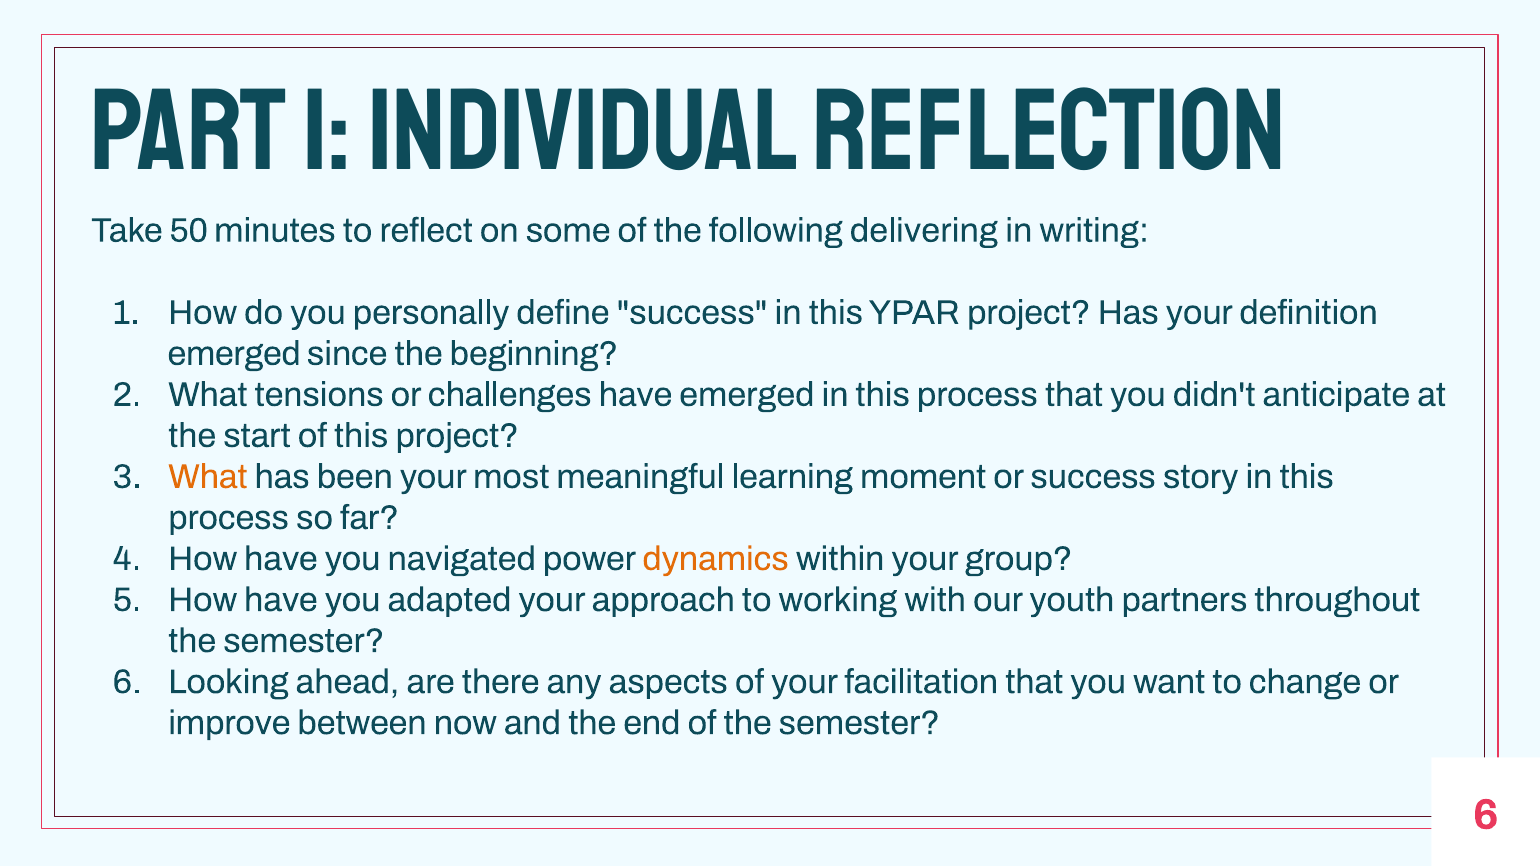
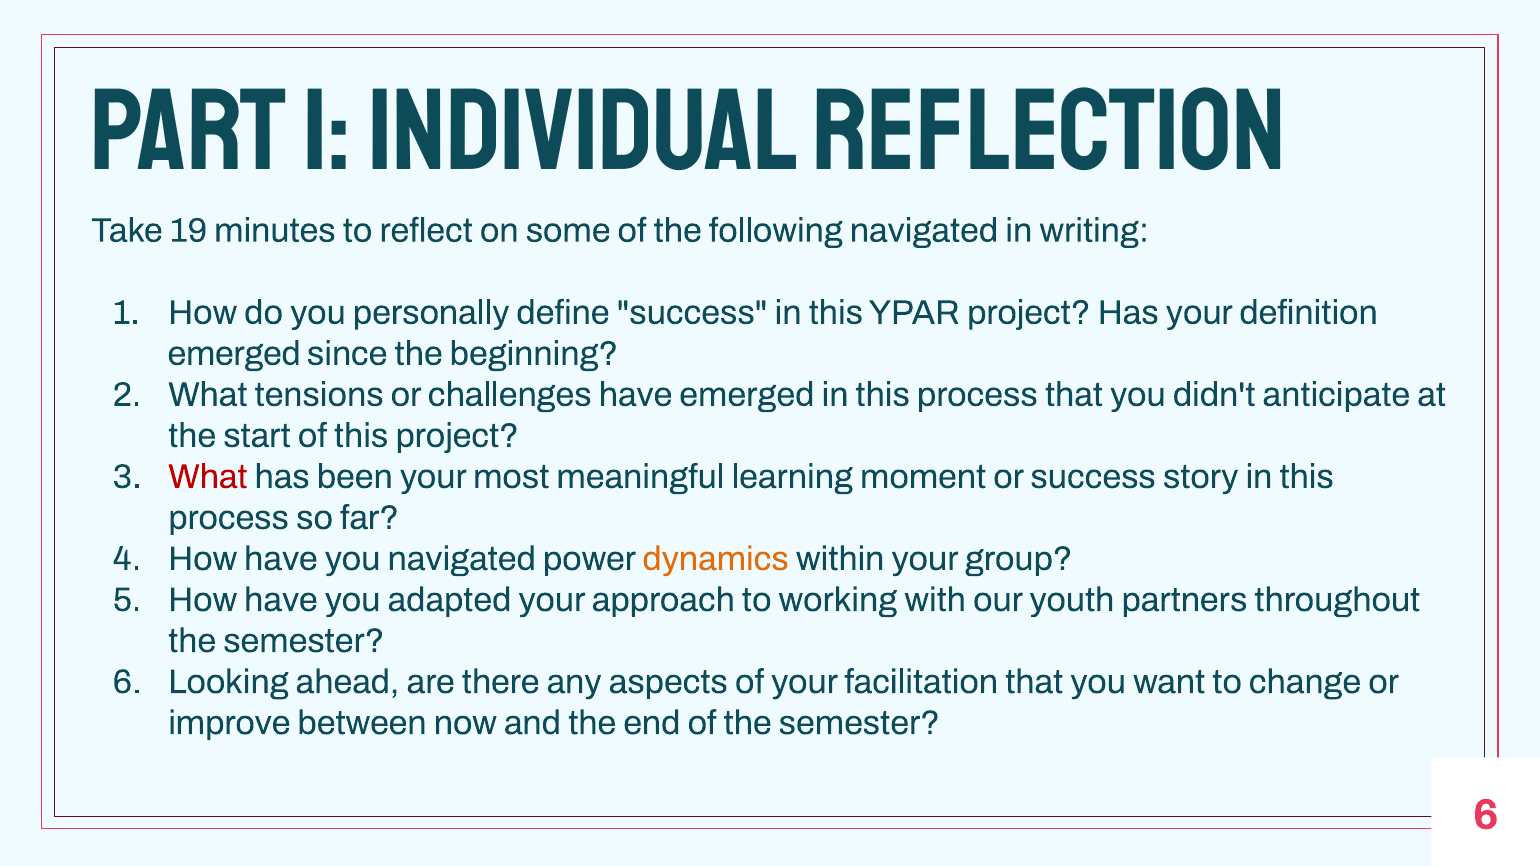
50: 50 -> 19
following delivering: delivering -> navigated
What at (208, 477) colour: orange -> red
